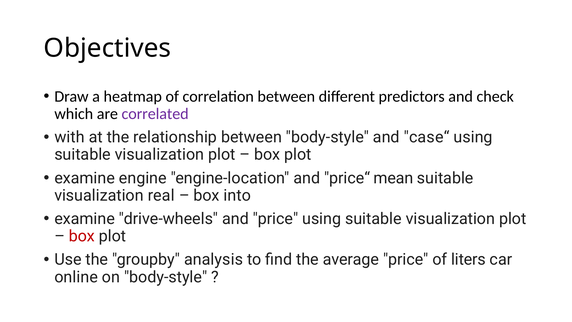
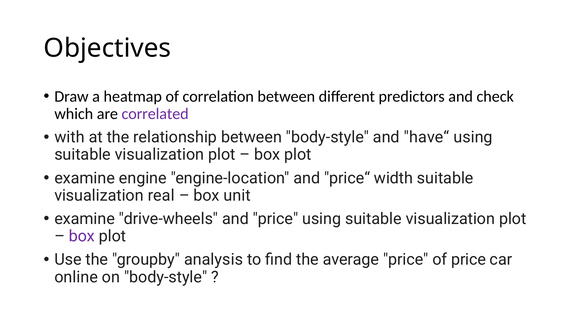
case“: case“ -> have“
mean: mean -> width
into: into -> unit
box at (82, 236) colour: red -> purple
of liters: liters -> price
